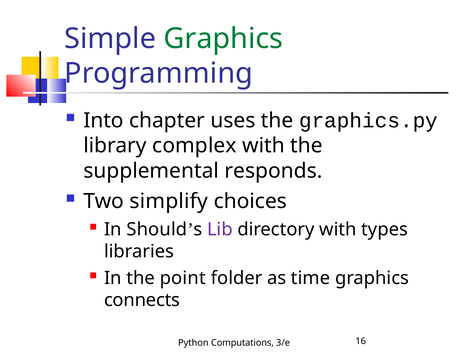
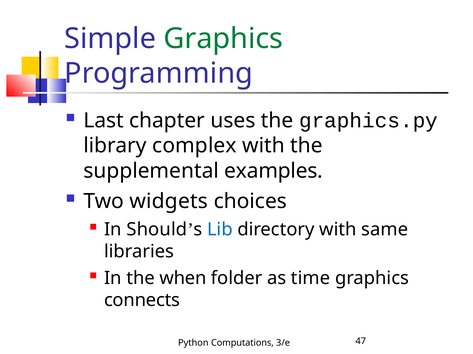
Into: Into -> Last
responds: responds -> examples
simplify: simplify -> widgets
Lib colour: purple -> blue
types: types -> same
point: point -> when
16: 16 -> 47
